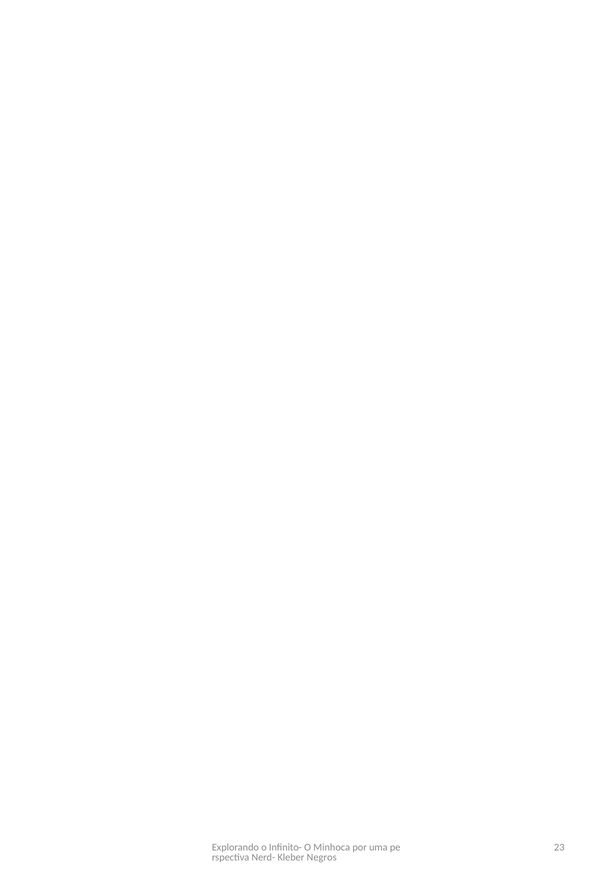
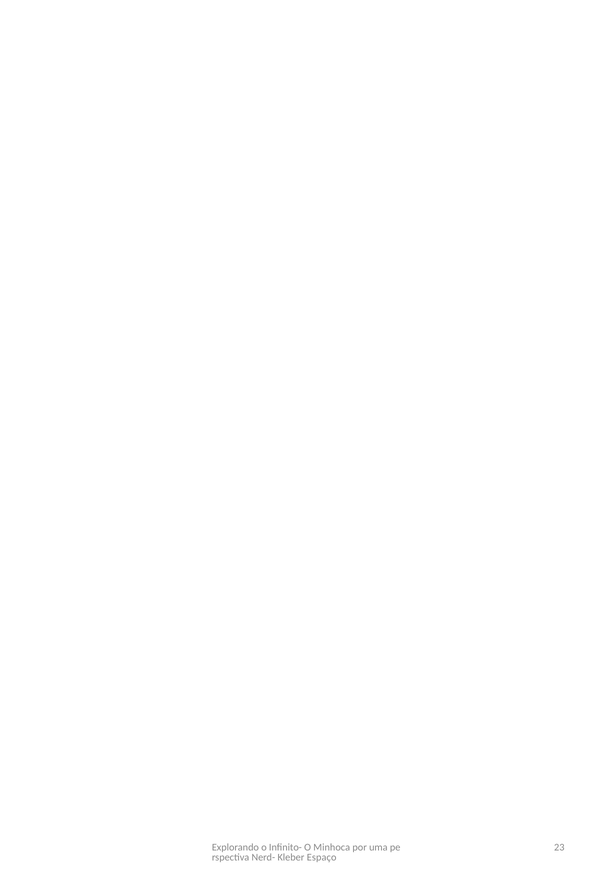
Negros: Negros -> Espaço
